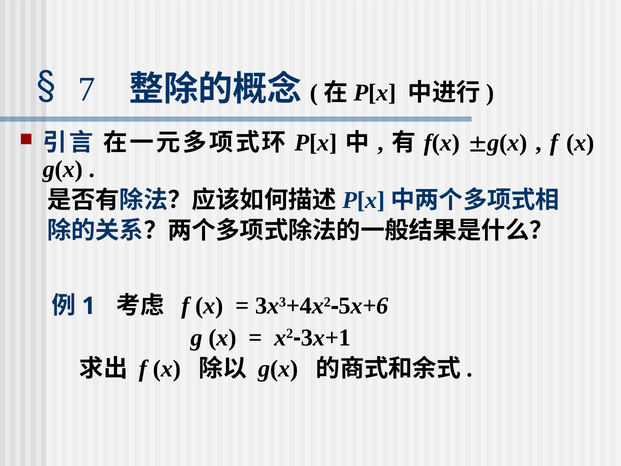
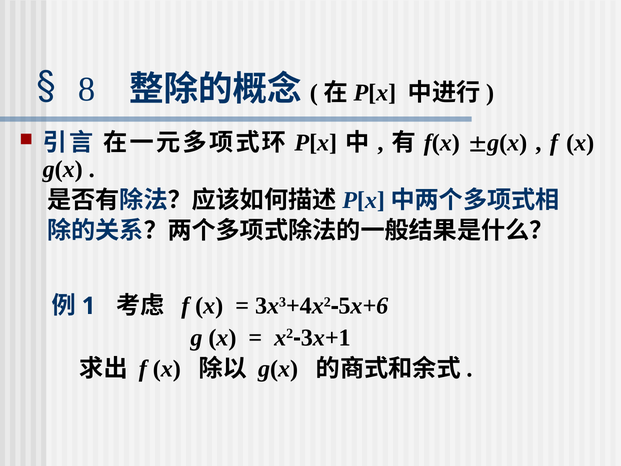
7: 7 -> 8
